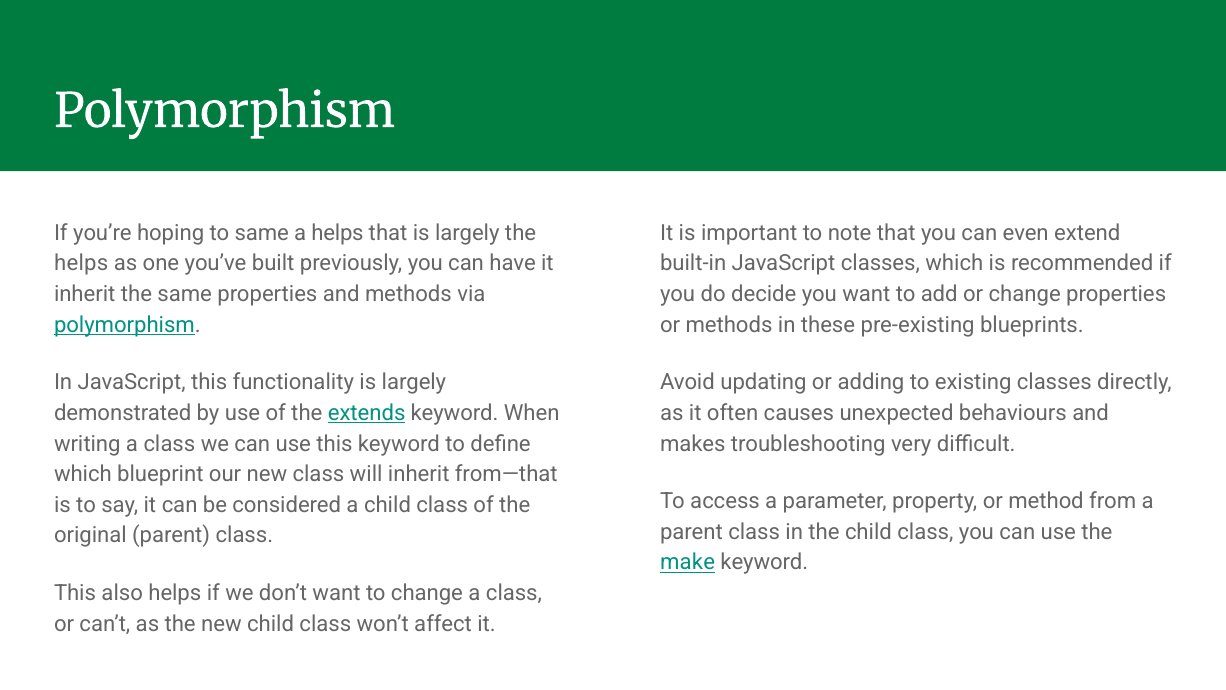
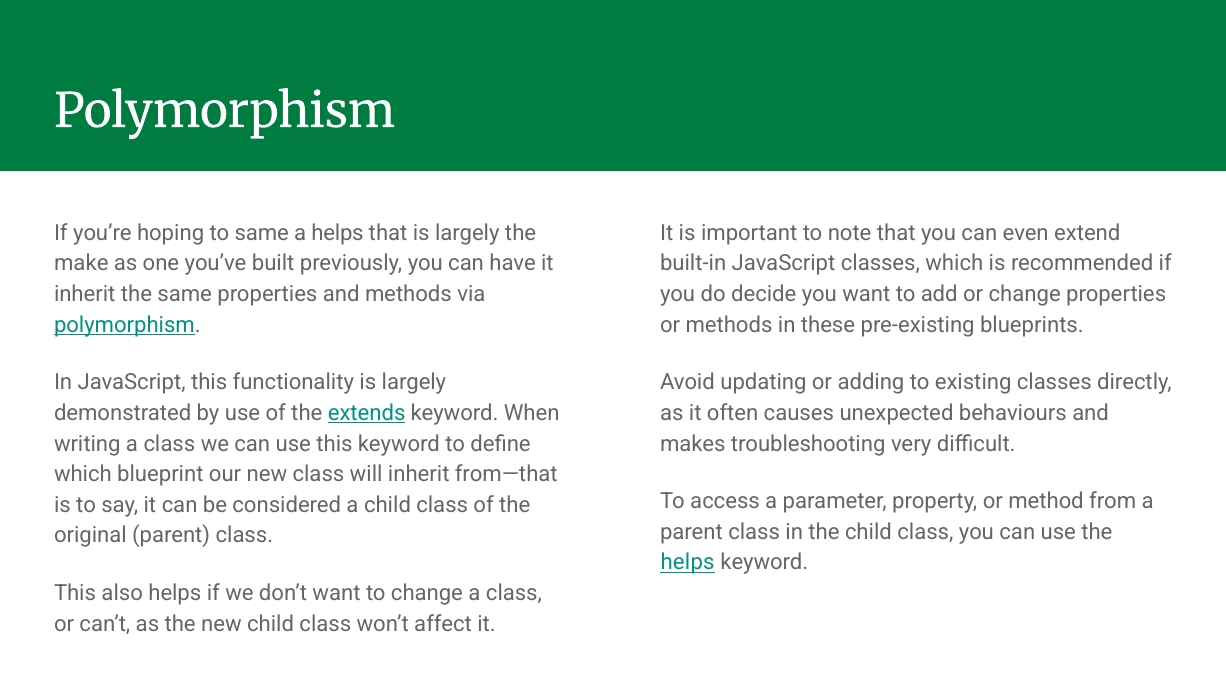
helps at (81, 264): helps -> make
make at (688, 562): make -> helps
